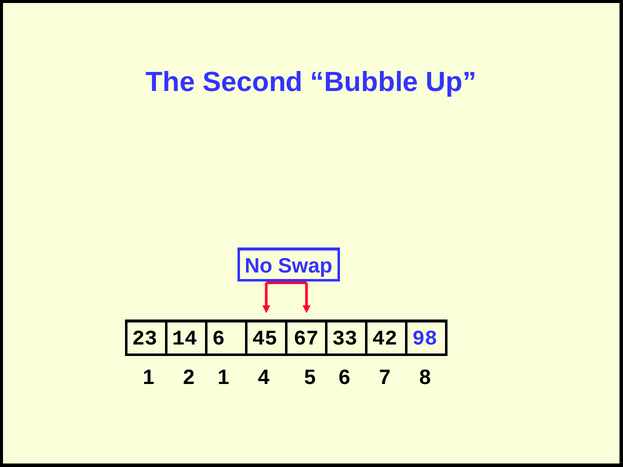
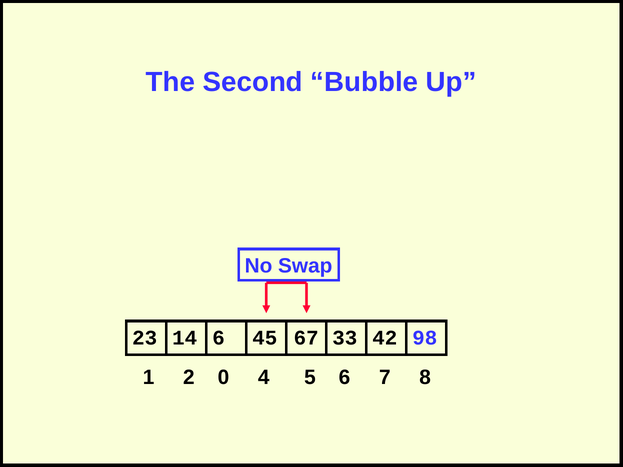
2 1: 1 -> 0
